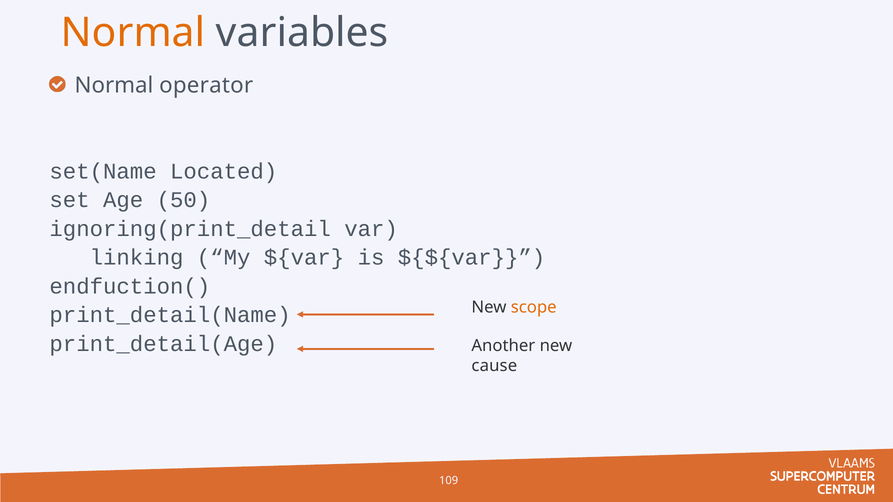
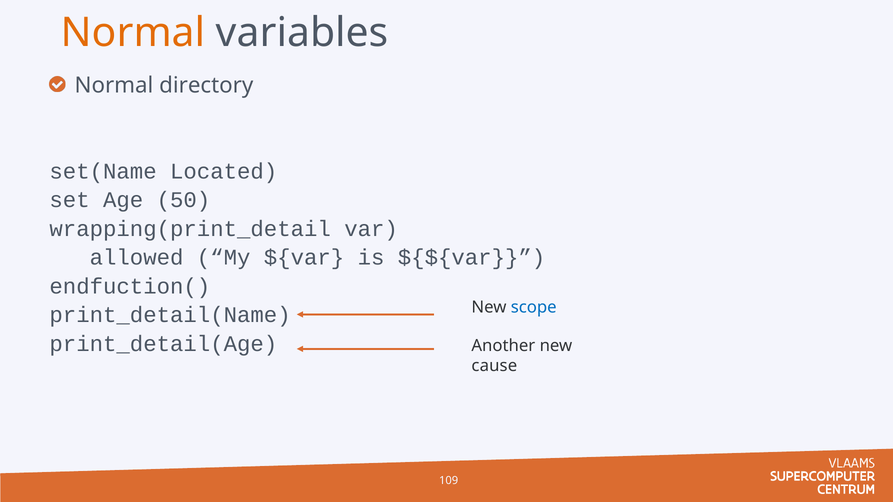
operator: operator -> directory
ignoring(print_detail: ignoring(print_detail -> wrapping(print_detail
linking: linking -> allowed
scope colour: orange -> blue
